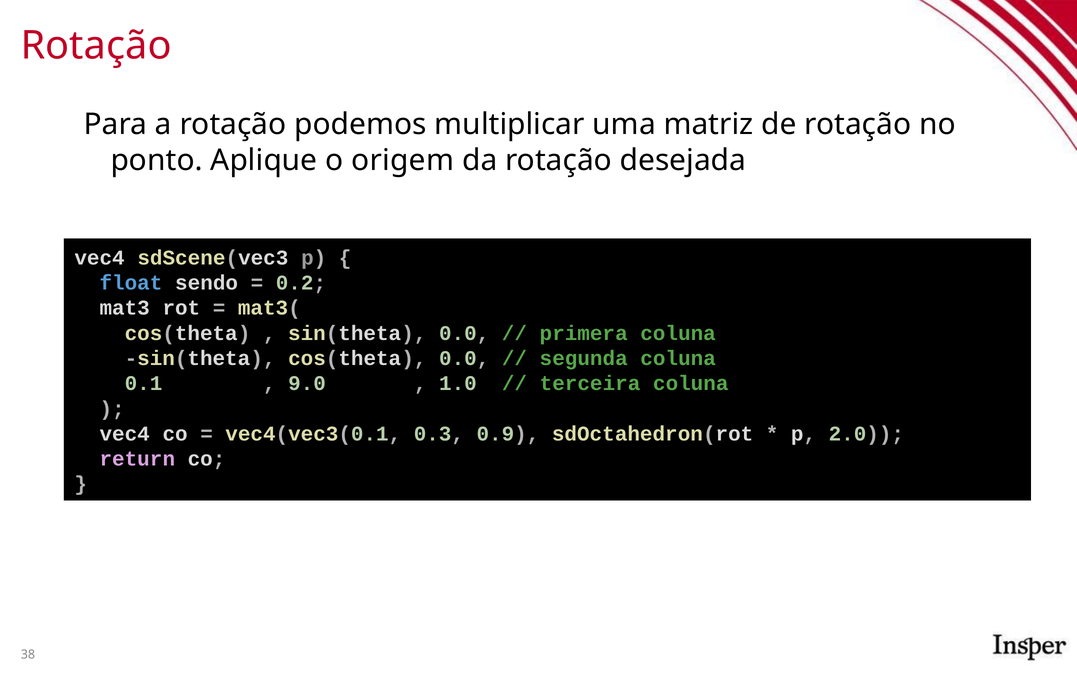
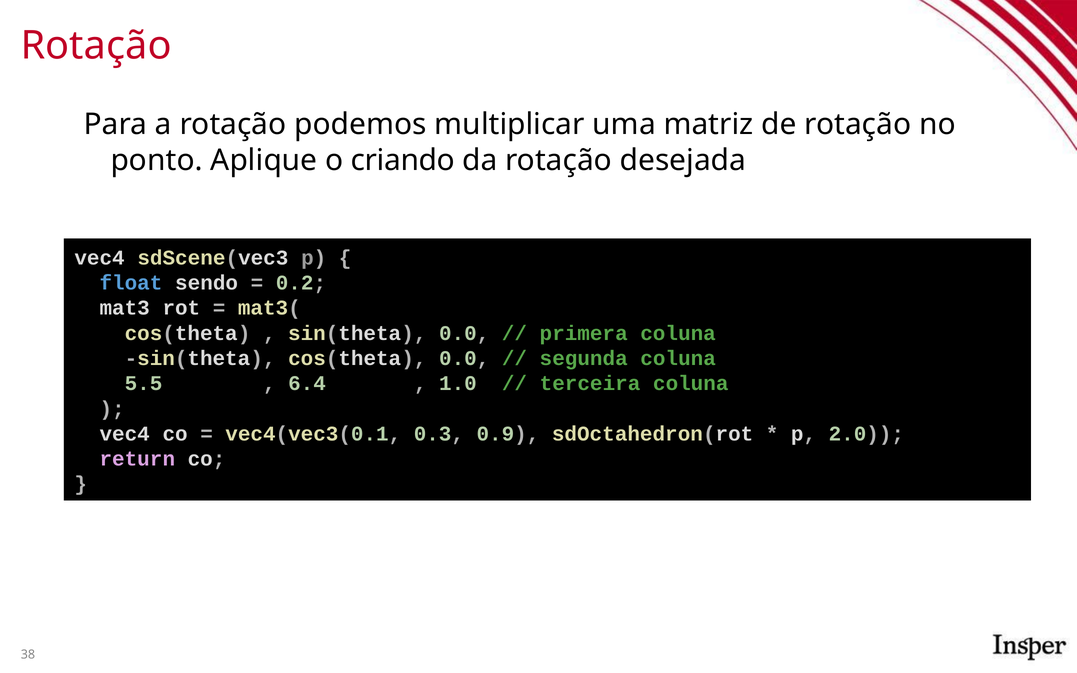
origem: origem -> criando
0.1: 0.1 -> 5.5
9.0: 9.0 -> 6.4
